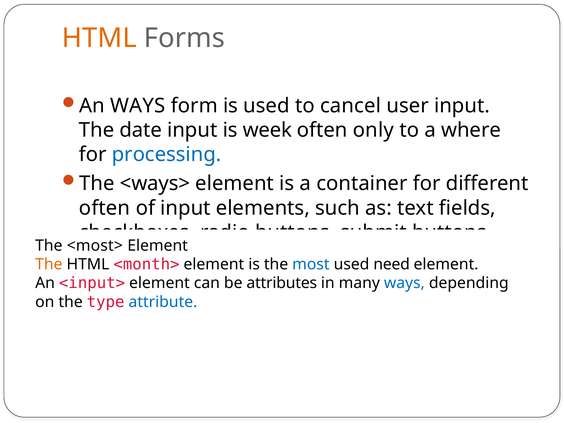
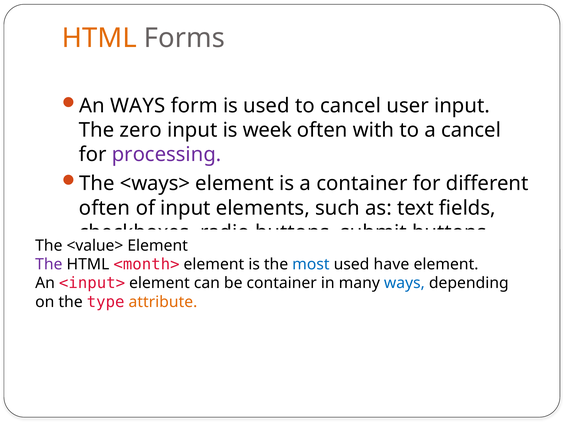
date: date -> zero
only: only -> with
a where: where -> cancel
processing colour: blue -> purple
<most>: <most> -> <value>
The at (49, 264) colour: orange -> purple
need: need -> have
be attributes: attributes -> container
attribute colour: blue -> orange
